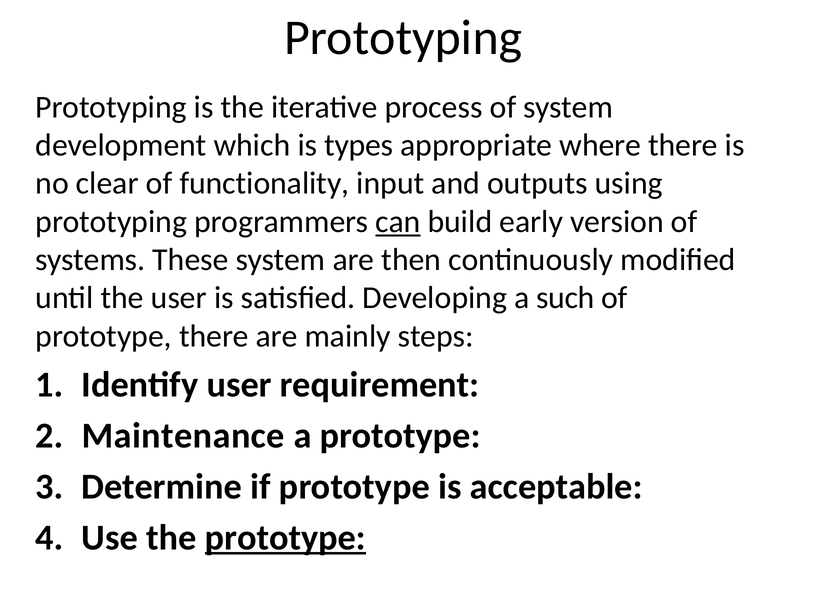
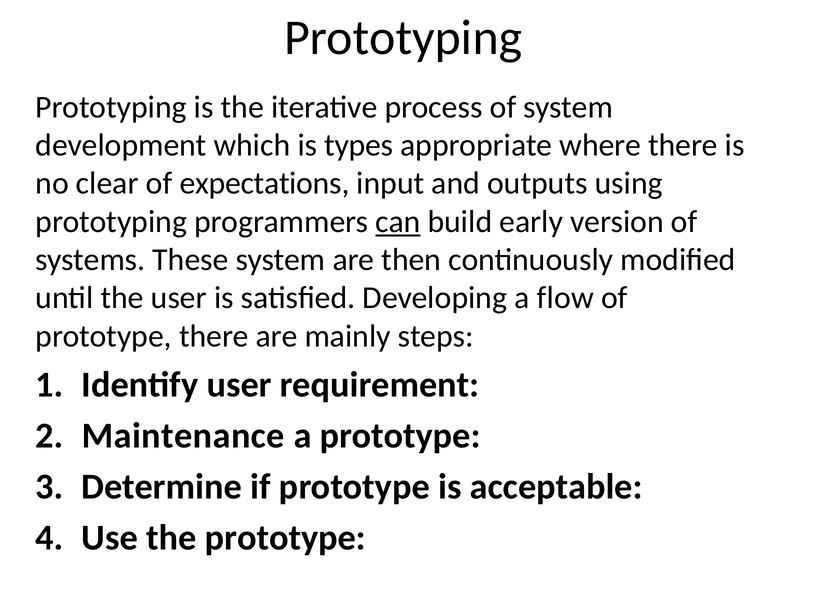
functionality: functionality -> expectations
such: such -> flow
prototype at (285, 537) underline: present -> none
